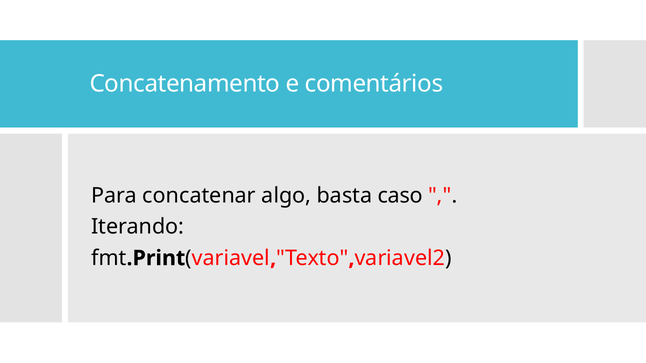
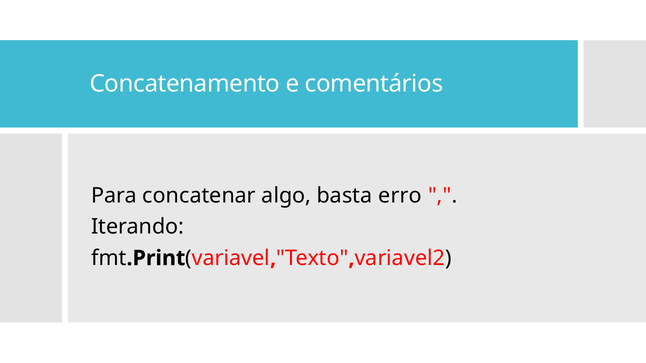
caso: caso -> erro
